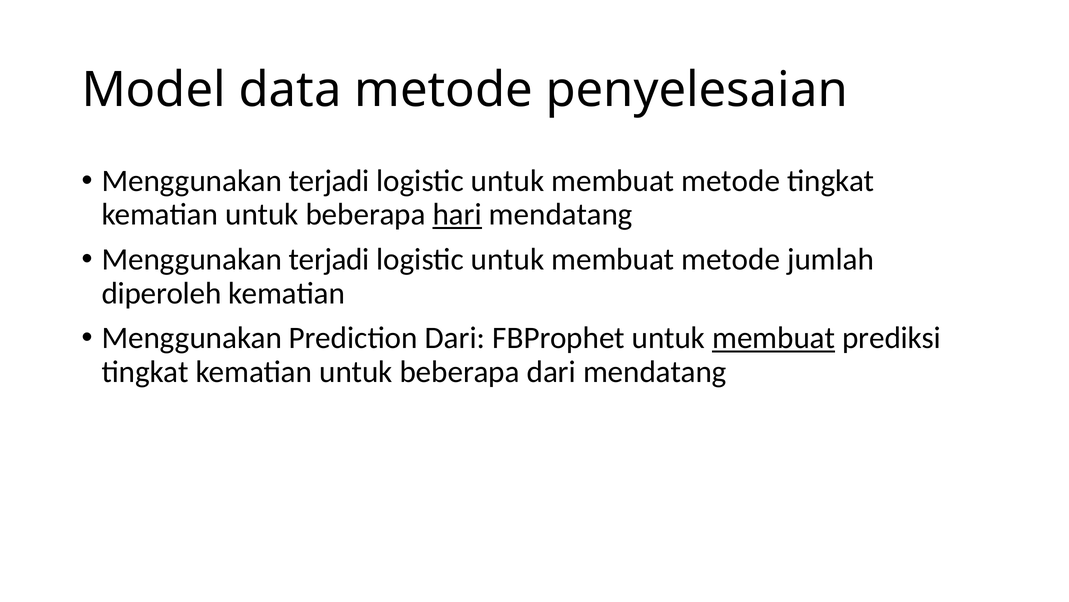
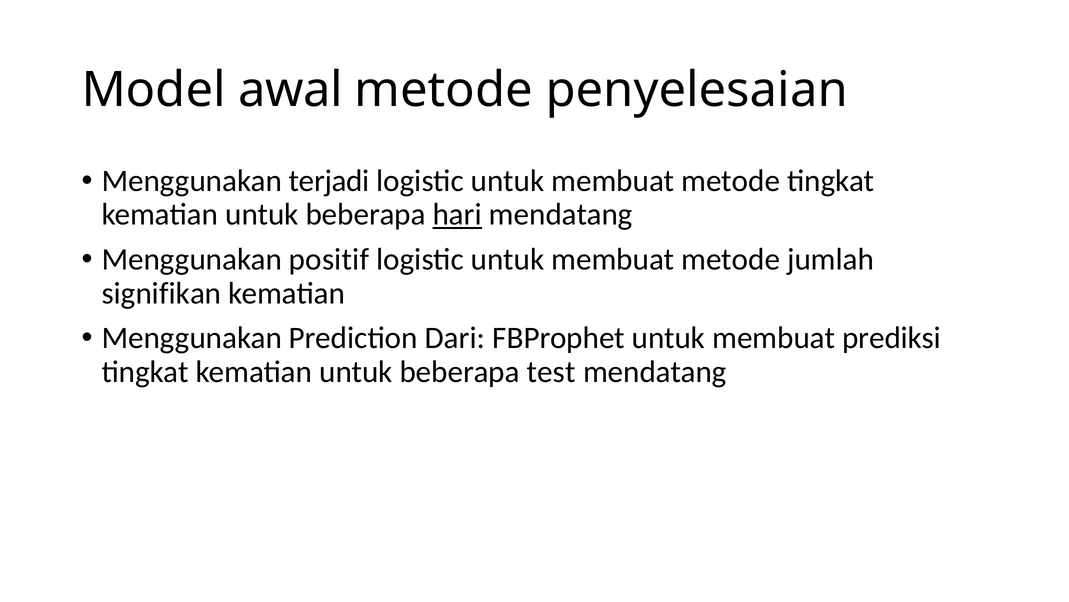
data: data -> awal
terjadi at (329, 259): terjadi -> positif
diperoleh: diperoleh -> signifikan
membuat at (774, 338) underline: present -> none
beberapa dari: dari -> test
